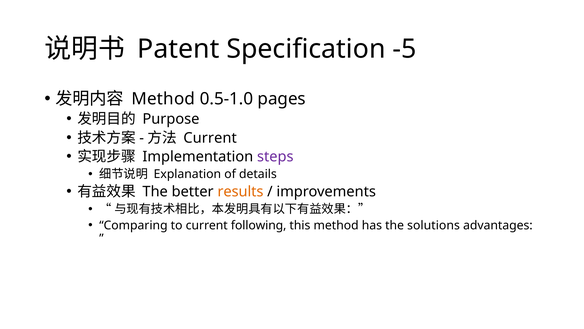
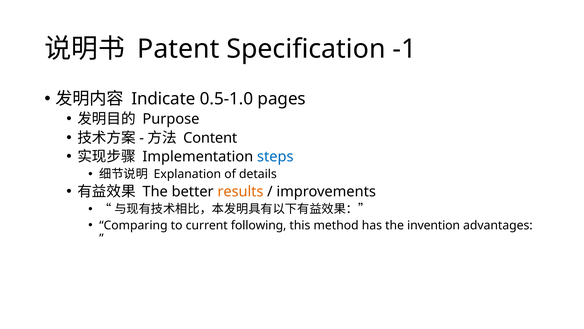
-5: -5 -> -1
Method at (163, 99): Method -> Indicate
Current at (210, 138): Current -> Content
steps colour: purple -> blue
solutions: solutions -> invention
